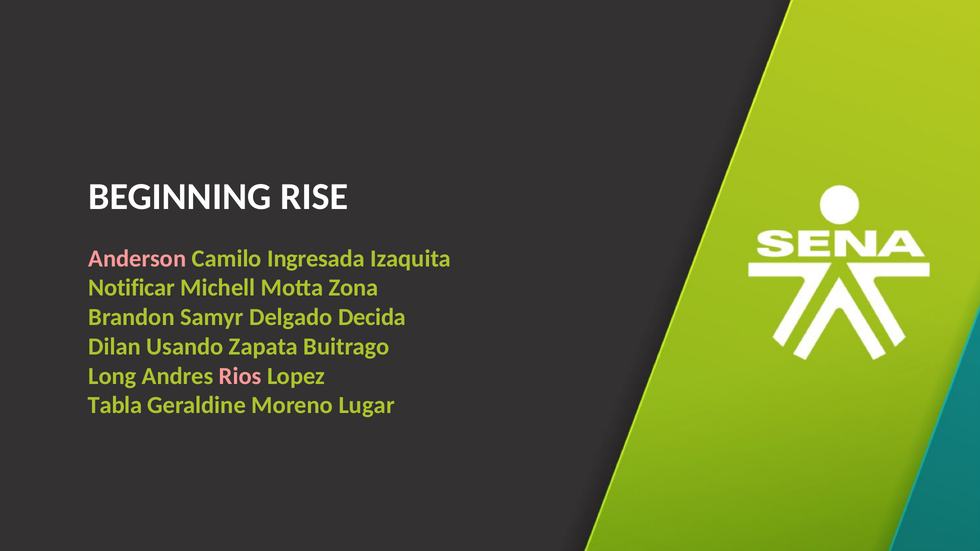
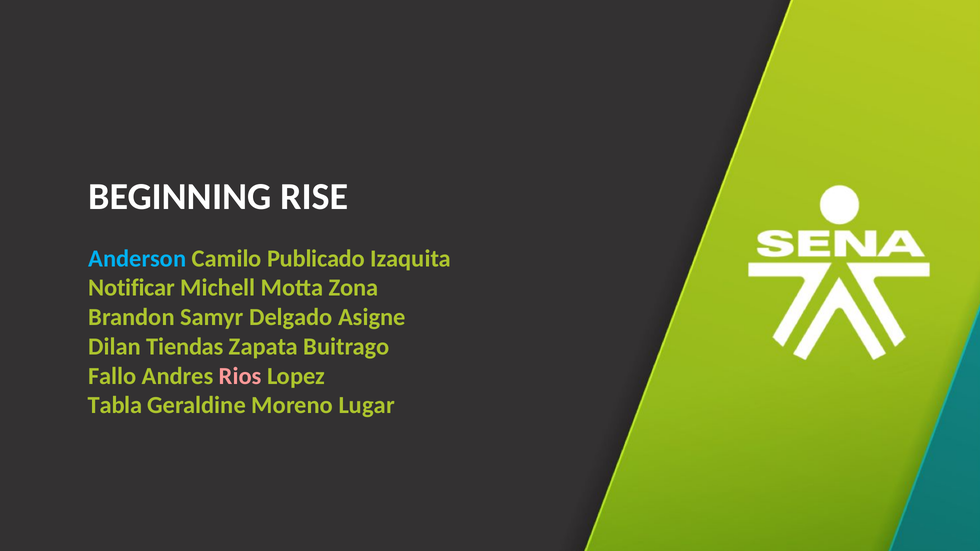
Anderson colour: pink -> light blue
Ingresada: Ingresada -> Publicado
Decida: Decida -> Asigne
Usando: Usando -> Tiendas
Long: Long -> Fallo
